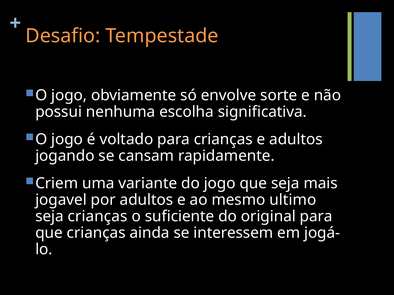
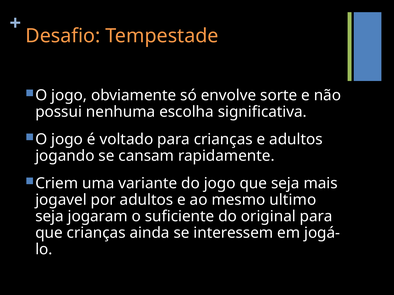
seja crianças: crianças -> jogaram
